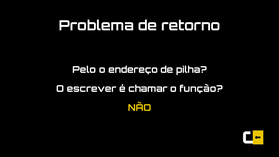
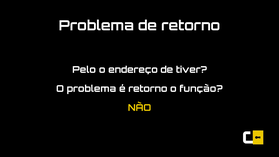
pilha: pilha -> tiver
O escrever: escrever -> problema
é chamar: chamar -> retorno
